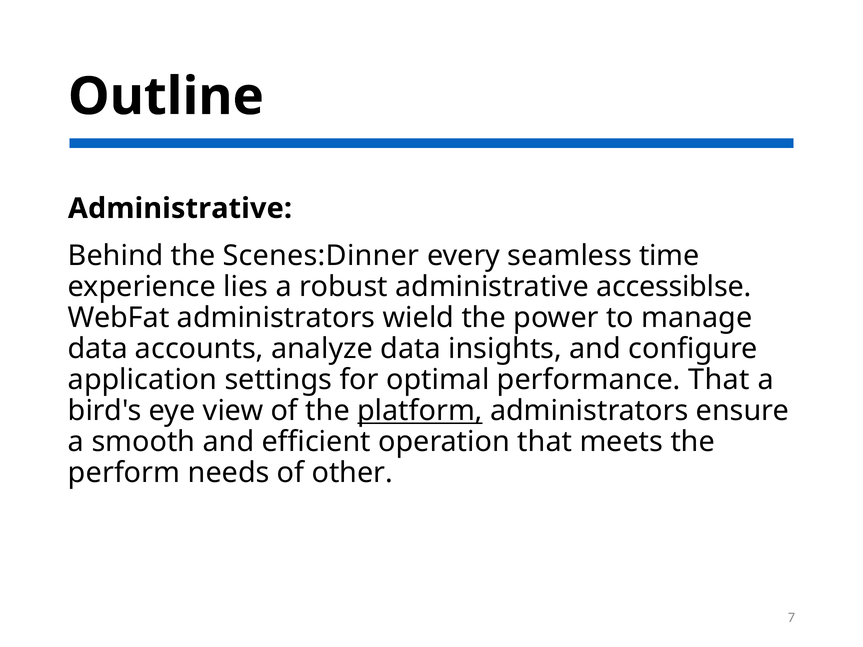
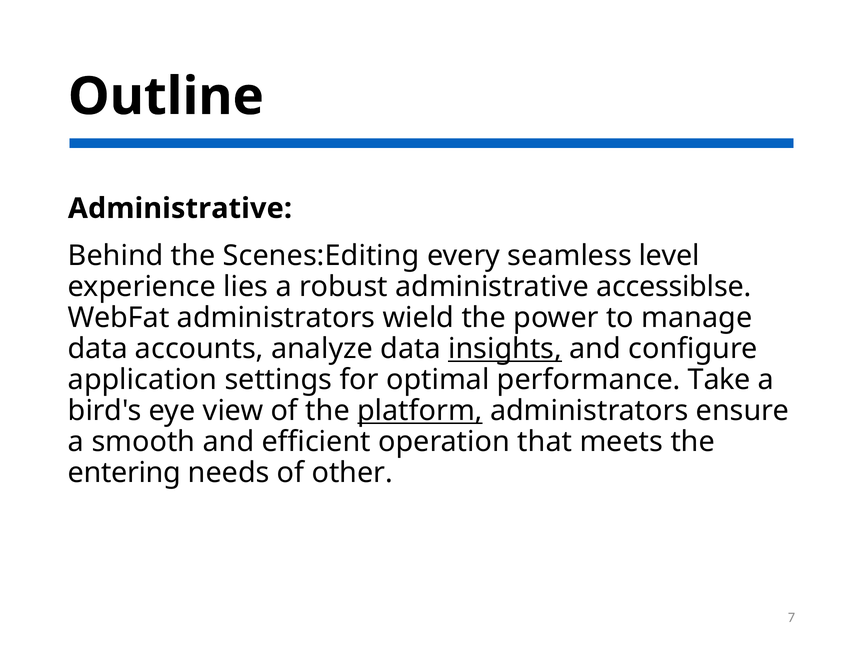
Scenes:Dinner: Scenes:Dinner -> Scenes:Editing
time: time -> level
insights underline: none -> present
performance That: That -> Take
perform: perform -> entering
